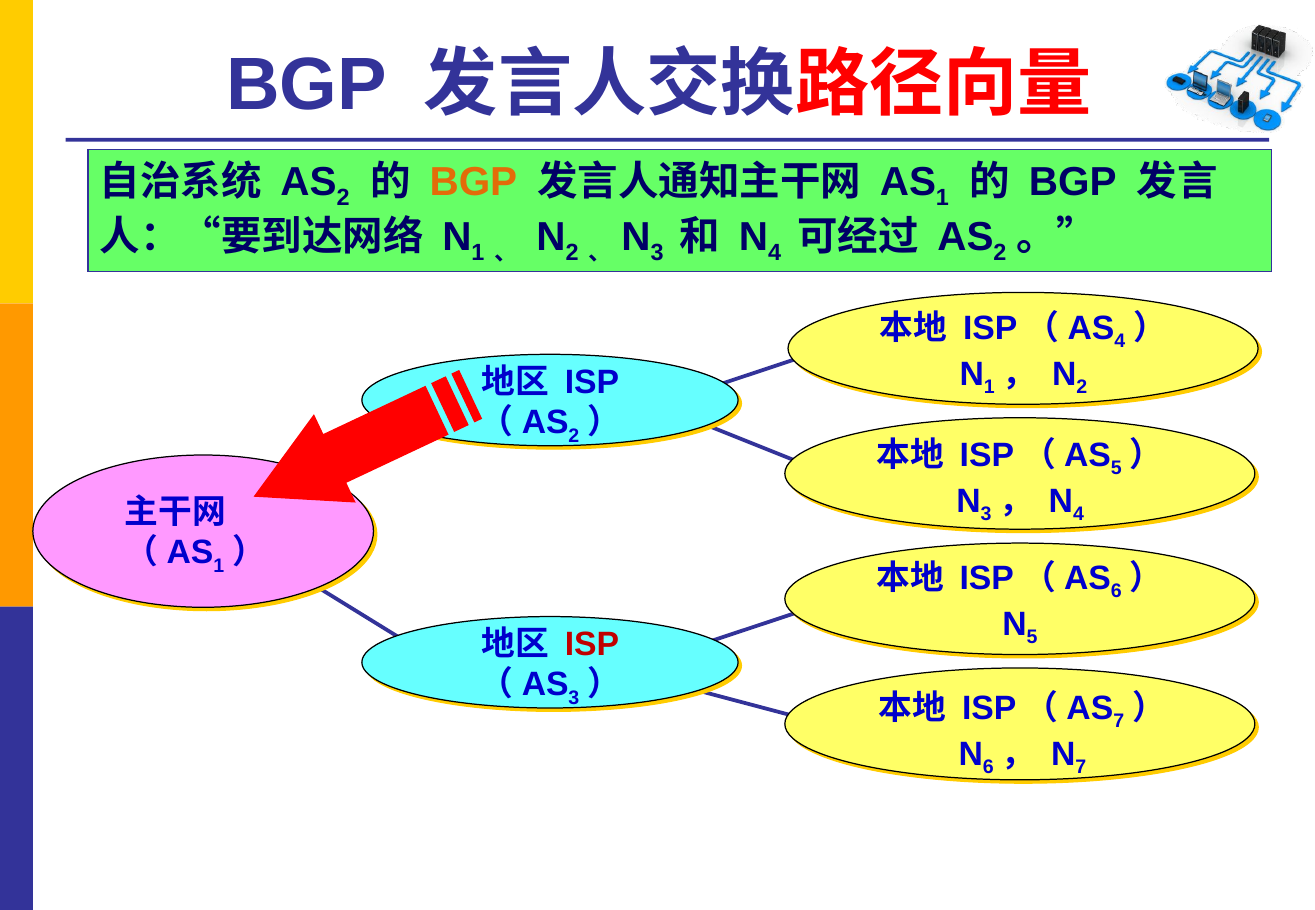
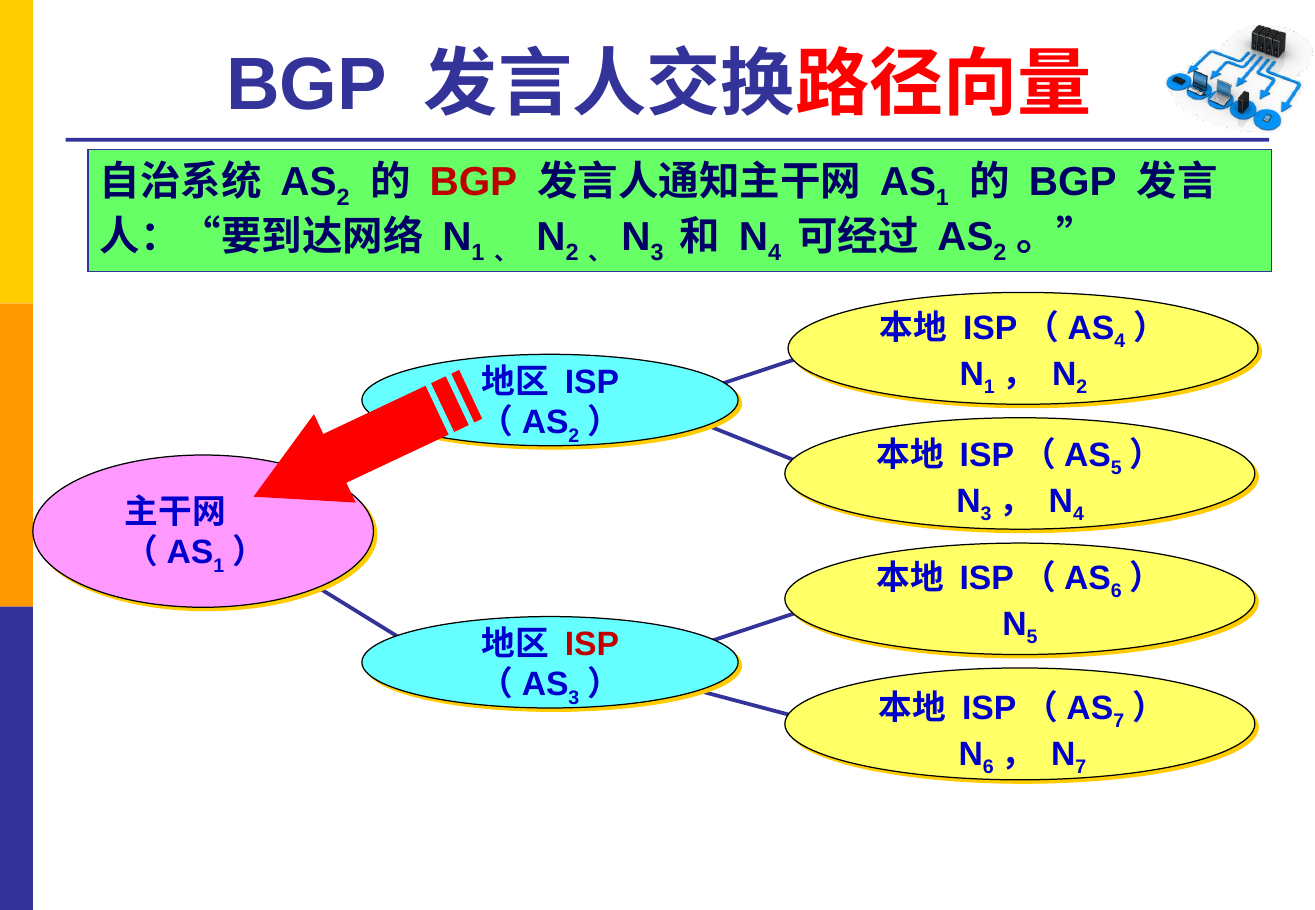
BGP at (473, 182) colour: orange -> red
